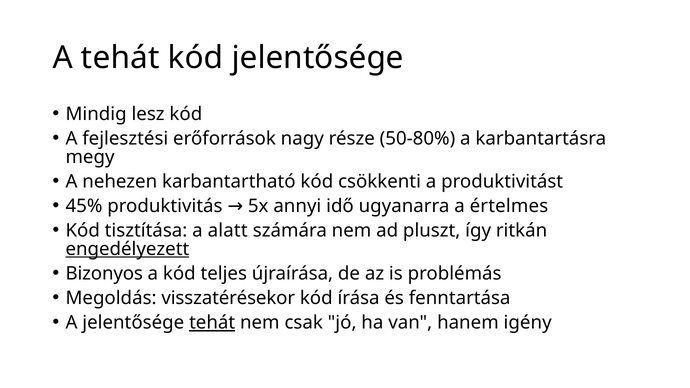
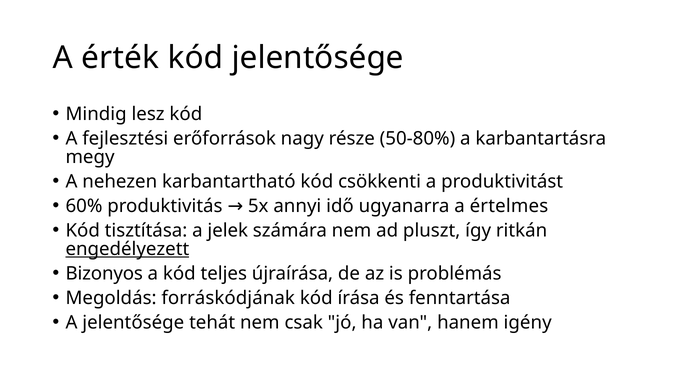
A tehát: tehát -> érték
45%: 45% -> 60%
alatt: alatt -> jelek
visszatérésekor: visszatérésekor -> forráskódjának
tehát at (212, 323) underline: present -> none
